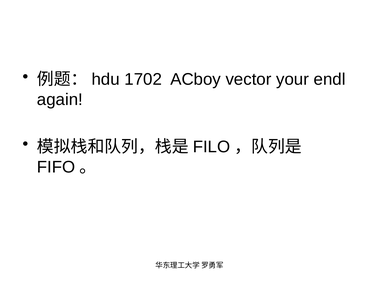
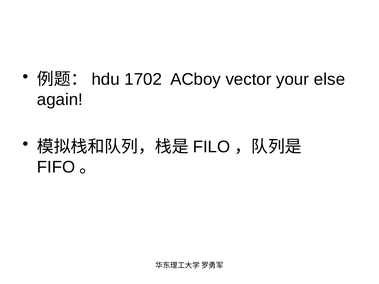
endl: endl -> else
